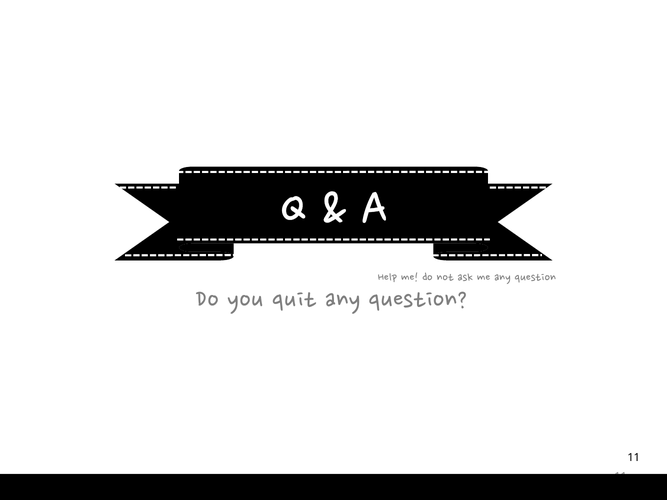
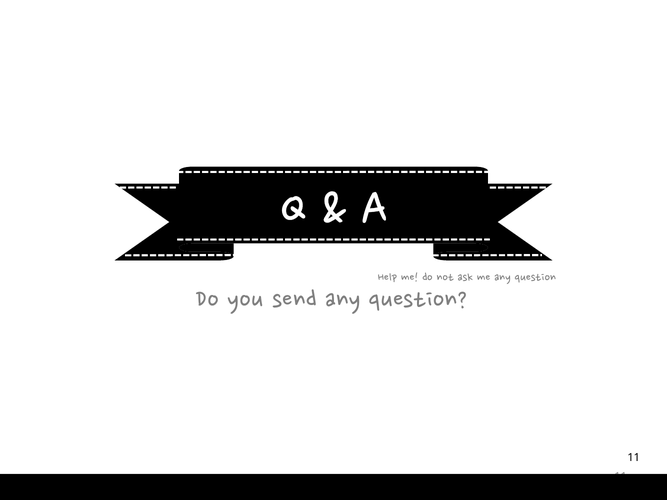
quit: quit -> send
